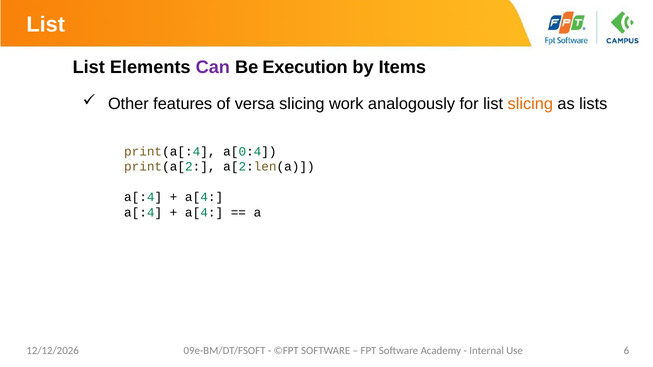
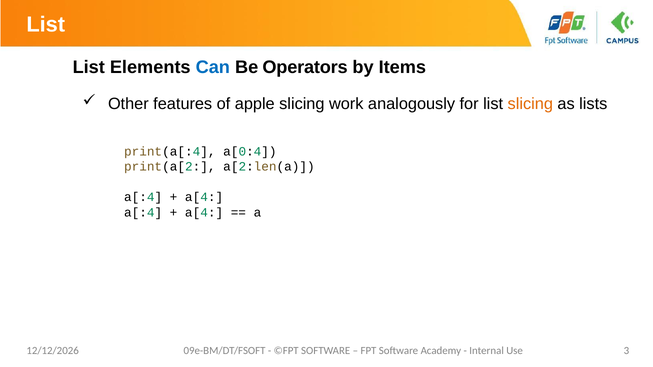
Can colour: purple -> blue
Execution: Execution -> Operators
versa: versa -> apple
6: 6 -> 3
